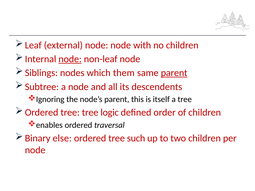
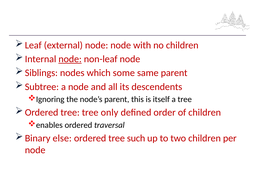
them: them -> some
parent at (174, 73) underline: present -> none
logic: logic -> only
